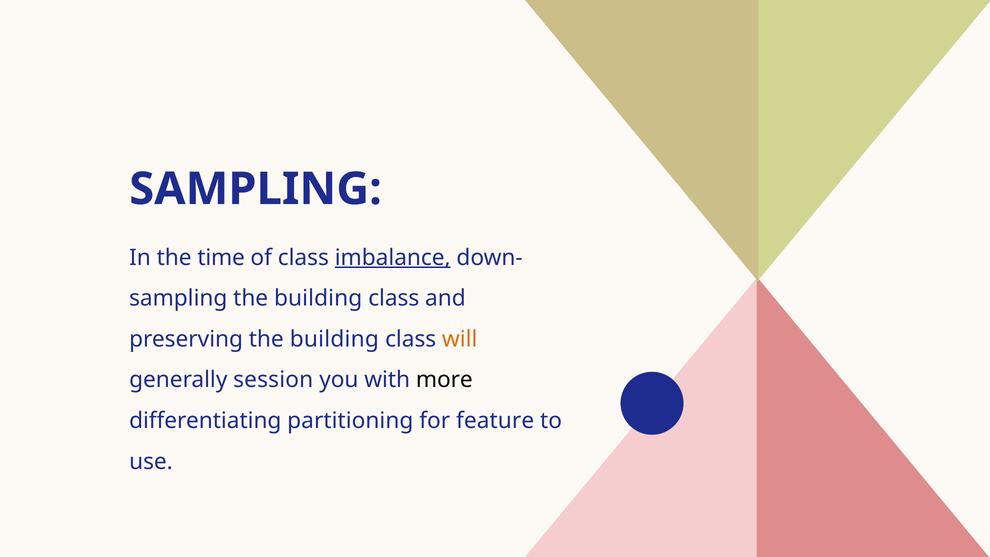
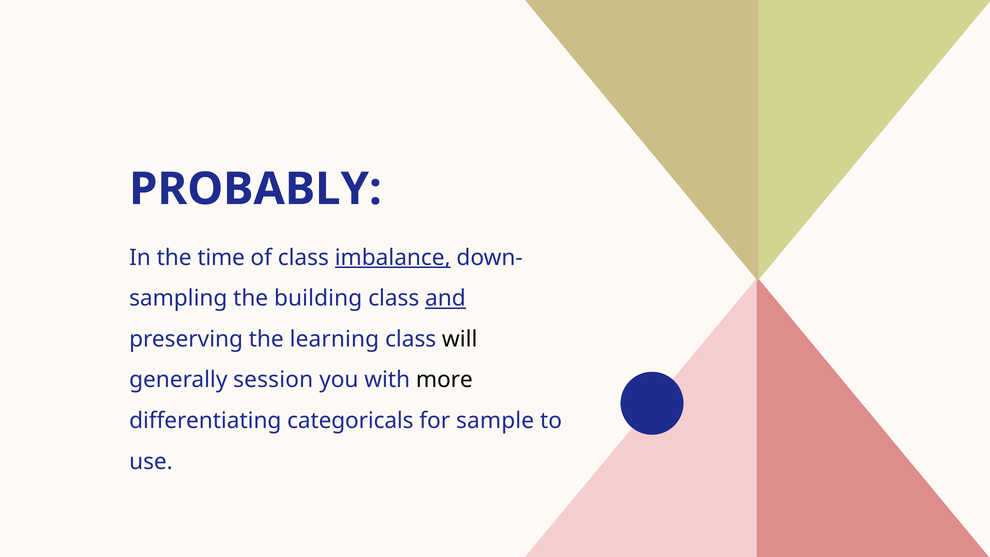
SAMPLING at (256, 189): SAMPLING -> PROBABLY
and underline: none -> present
preserving the building: building -> learning
will colour: orange -> black
partitioning: partitioning -> categoricals
feature: feature -> sample
